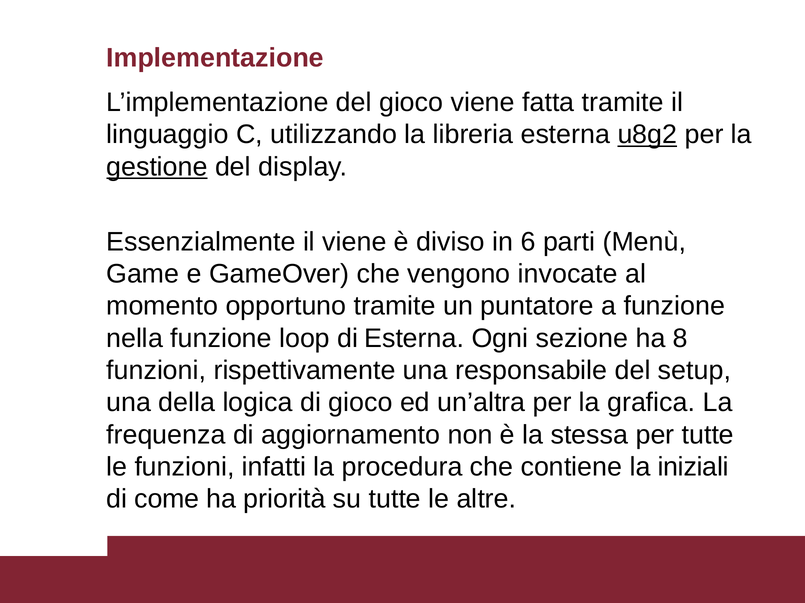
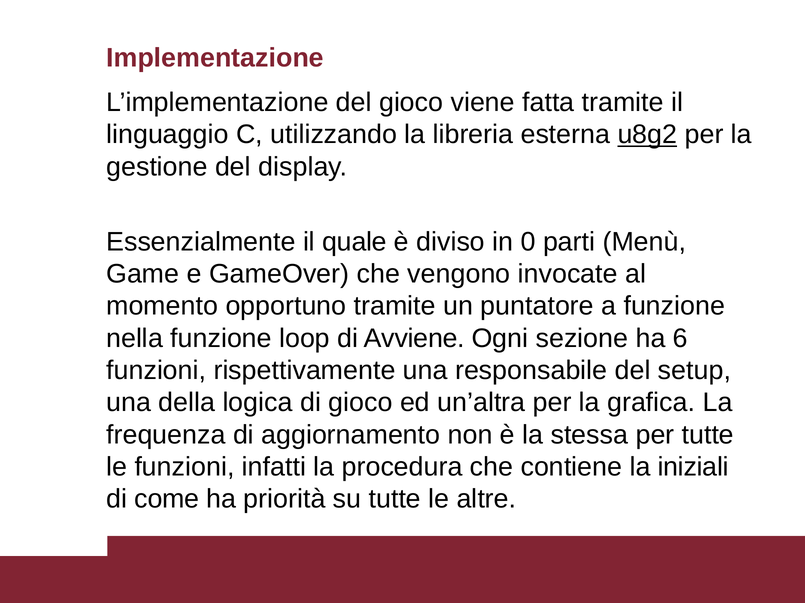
gestione underline: present -> none
il viene: viene -> quale
6: 6 -> 0
di Esterna: Esterna -> Avviene
8: 8 -> 6
